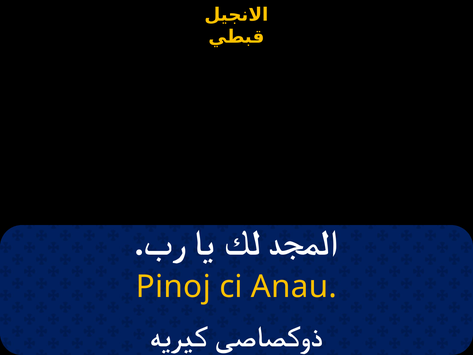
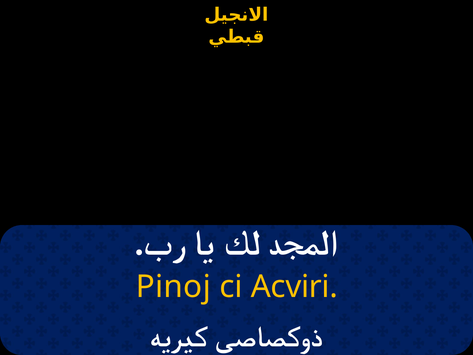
Anau: Anau -> Acviri
